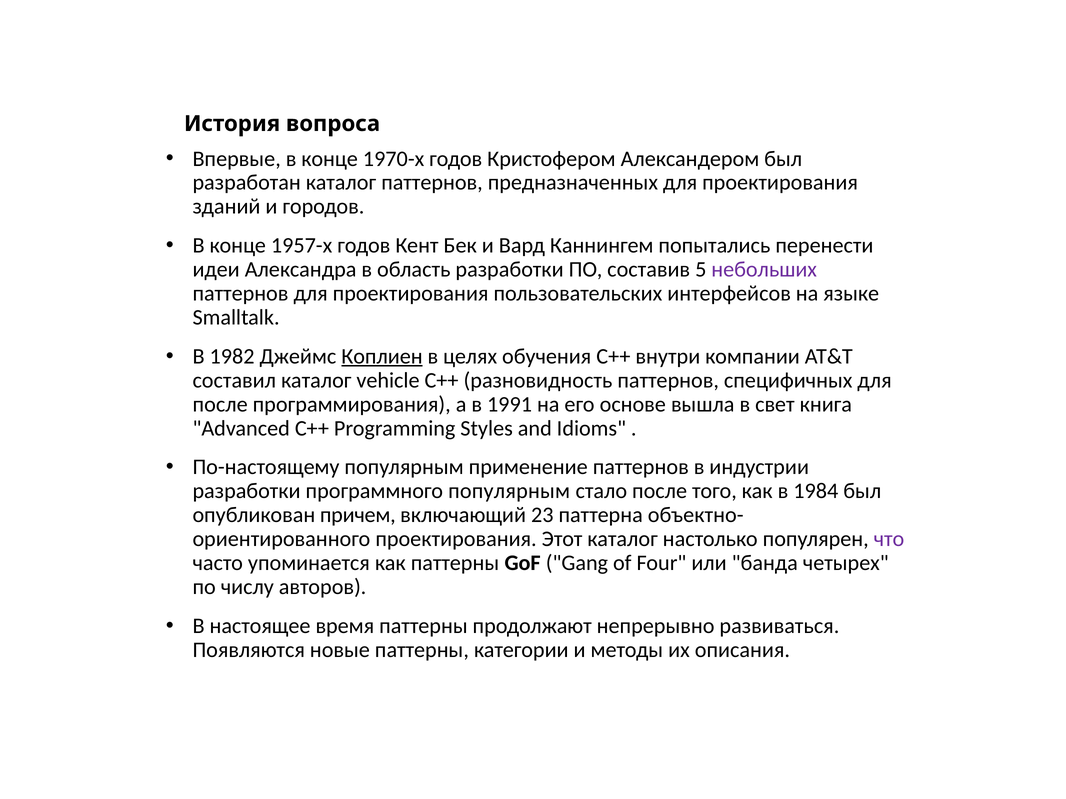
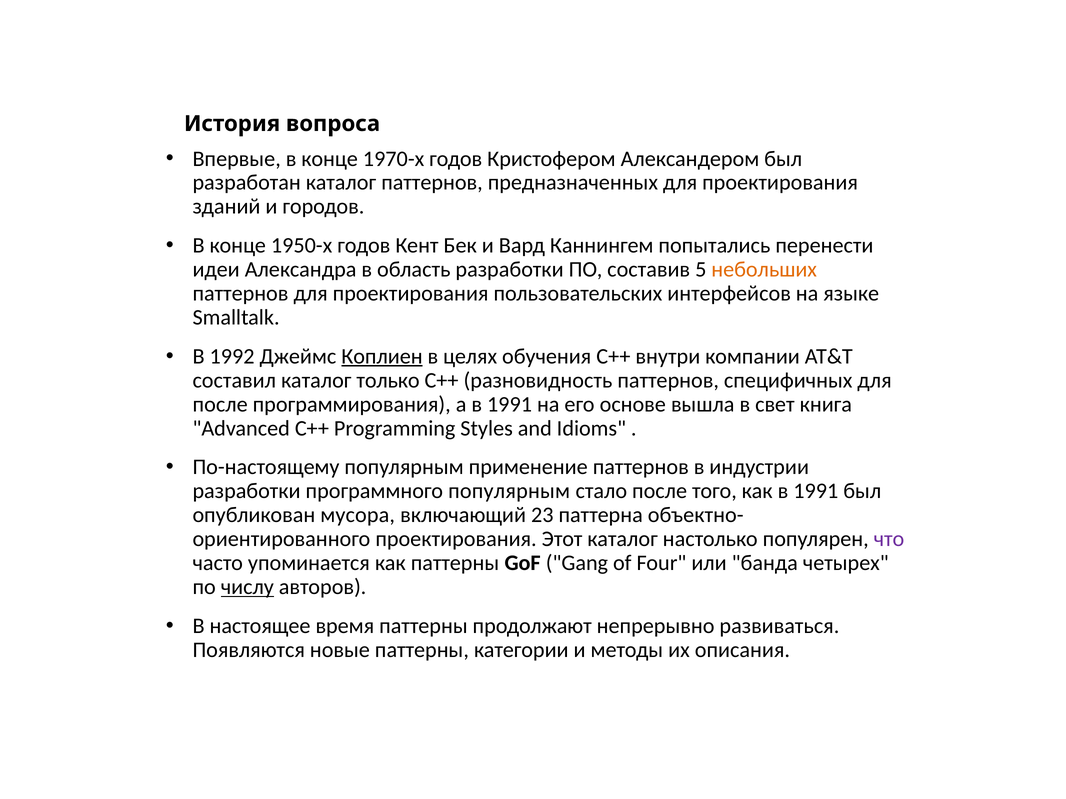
1957-х: 1957-х -> 1950-х
небольших colour: purple -> orange
1982: 1982 -> 1992
vehicle: vehicle -> только
как в 1984: 1984 -> 1991
причем: причем -> мусора
числу underline: none -> present
